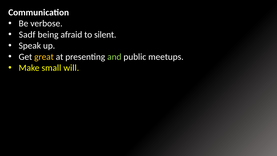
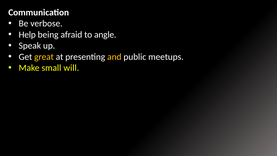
Sadf: Sadf -> Help
silent: silent -> angle
and colour: light green -> yellow
